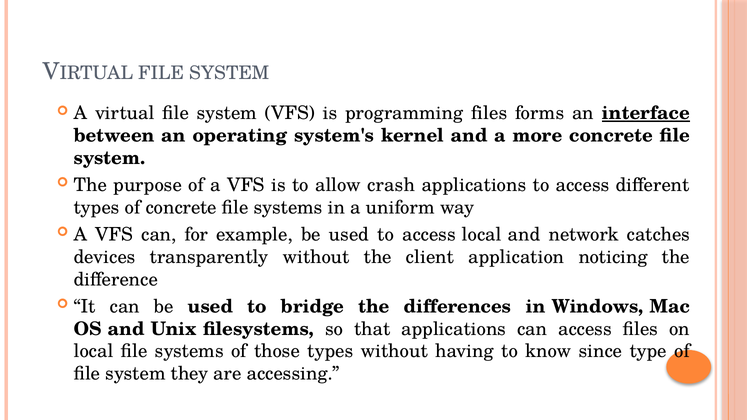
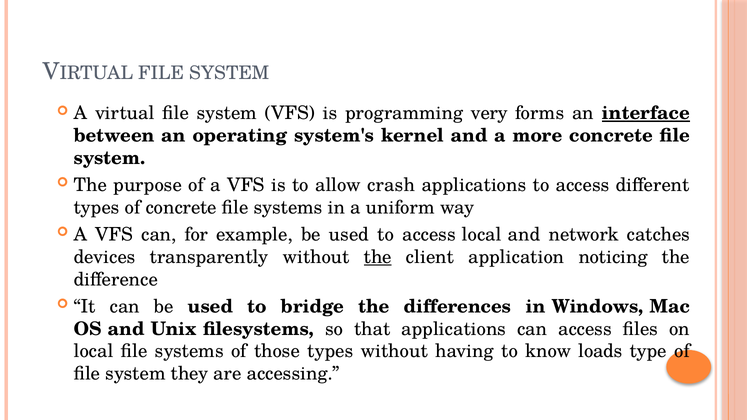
programming files: files -> very
the at (378, 257) underline: none -> present
since: since -> loads
